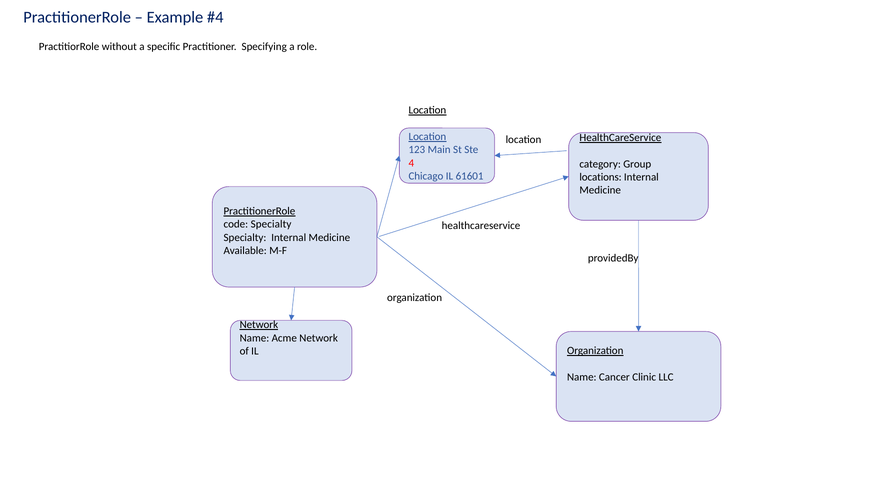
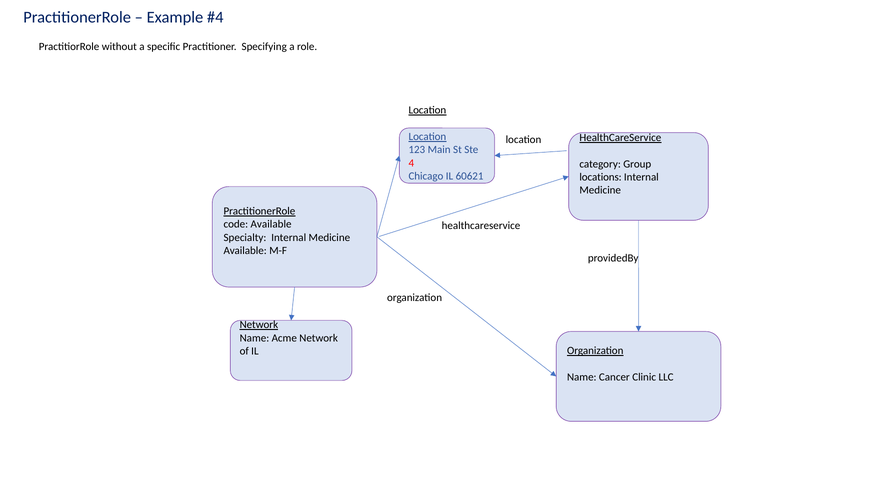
61601: 61601 -> 60621
code Specialty: Specialty -> Available
